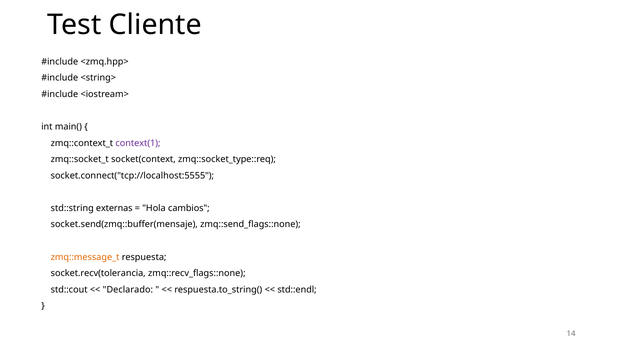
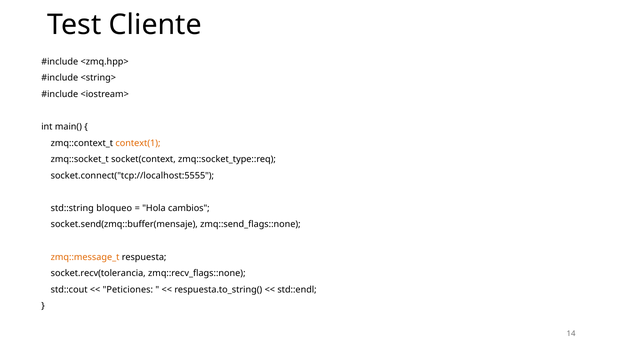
context(1 colour: purple -> orange
externas: externas -> bloqueo
Declarado: Declarado -> Peticiones
